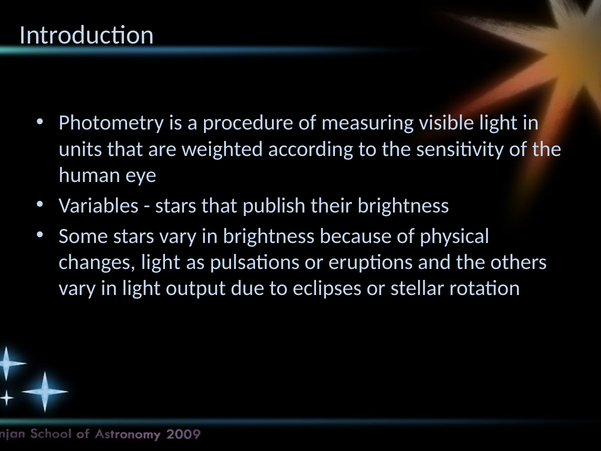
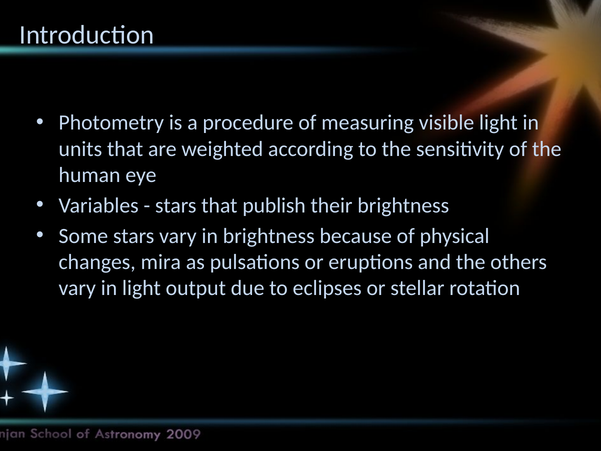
changes light: light -> mira
